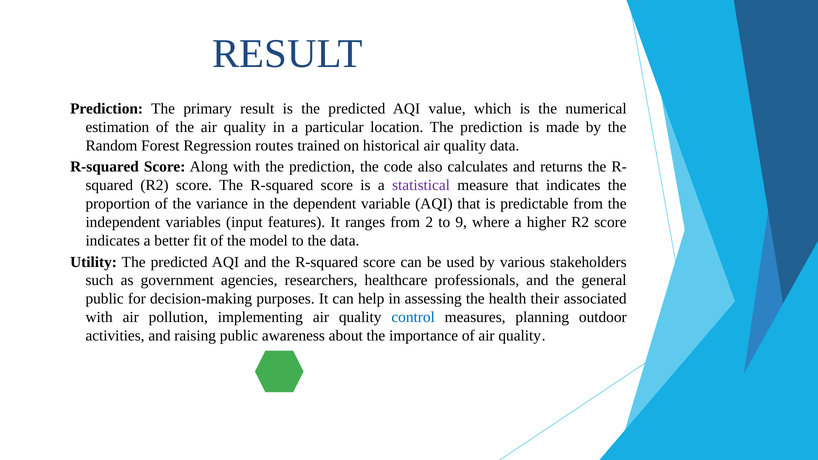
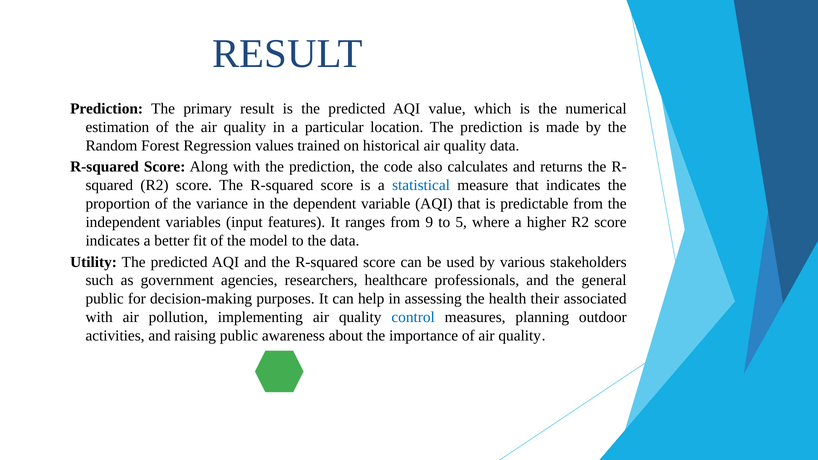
routes: routes -> values
statistical colour: purple -> blue
2: 2 -> 9
9: 9 -> 5
